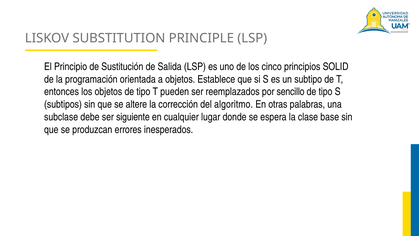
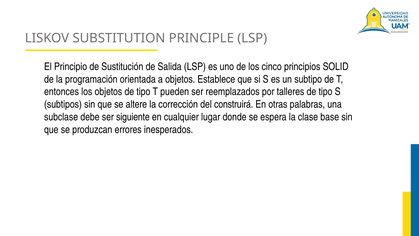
sencillo: sencillo -> talleres
algoritmo: algoritmo -> construirá
